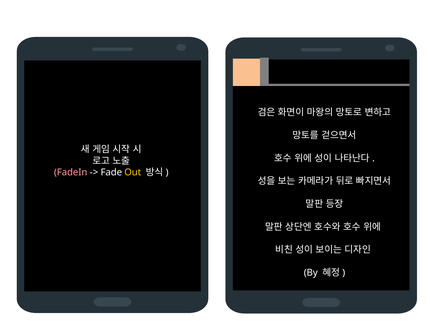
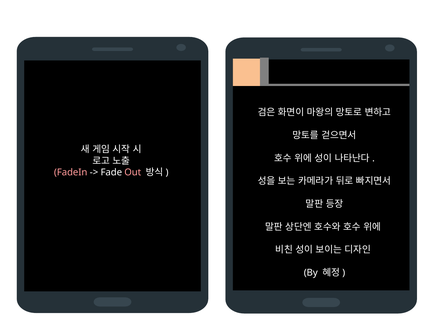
Out colour: yellow -> pink
